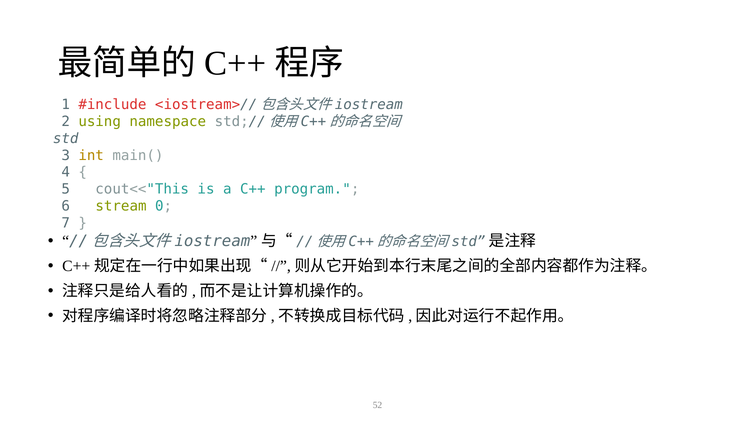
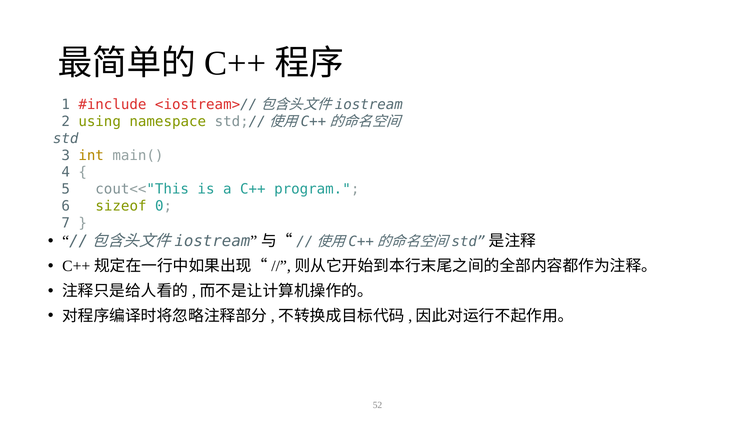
stream: stream -> sizeof
